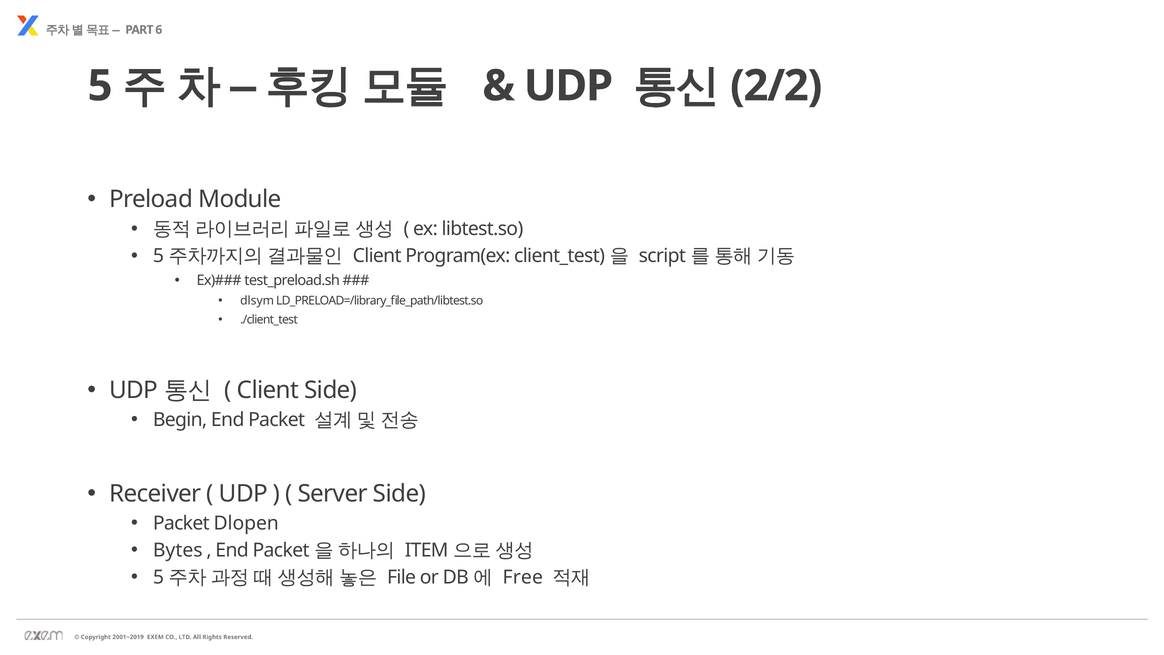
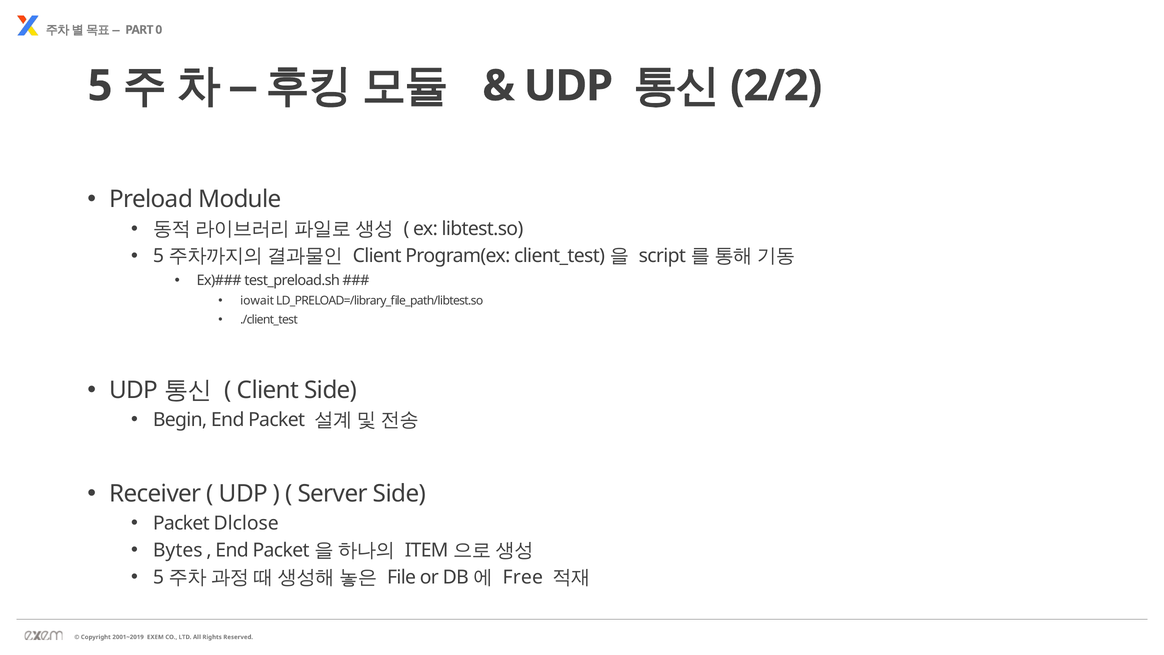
6: 6 -> 0
dlsym: dlsym -> iowait
Dlopen: Dlopen -> Dlclose
